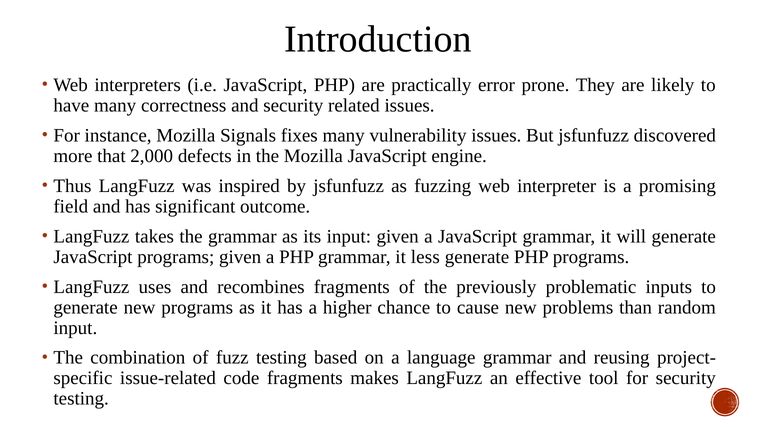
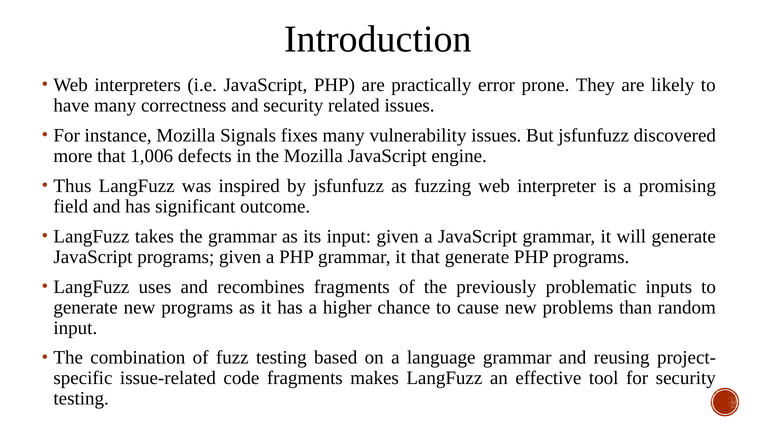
2,000: 2,000 -> 1,006
it less: less -> that
